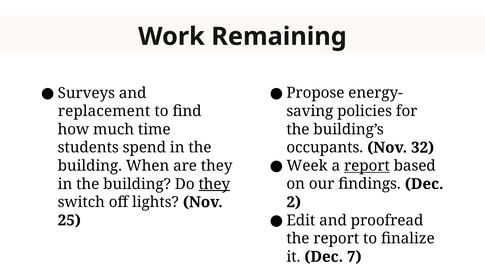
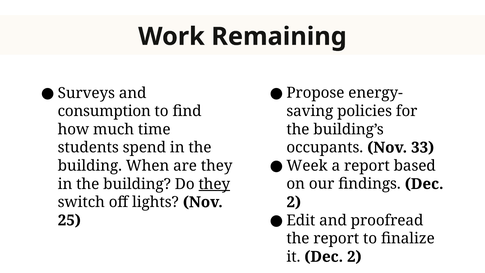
replacement: replacement -> consumption
32: 32 -> 33
report at (367, 166) underline: present -> none
it Dec 7: 7 -> 2
